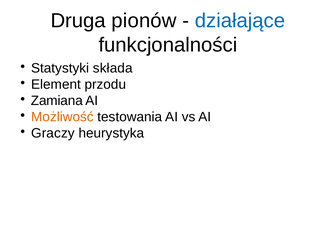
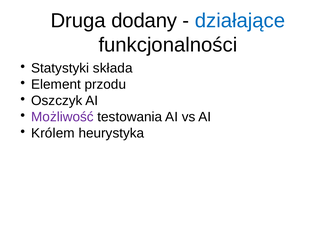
pionów: pionów -> dodany
Zamiana: Zamiana -> Oszczyk
Możliwość colour: orange -> purple
Graczy: Graczy -> Królem
